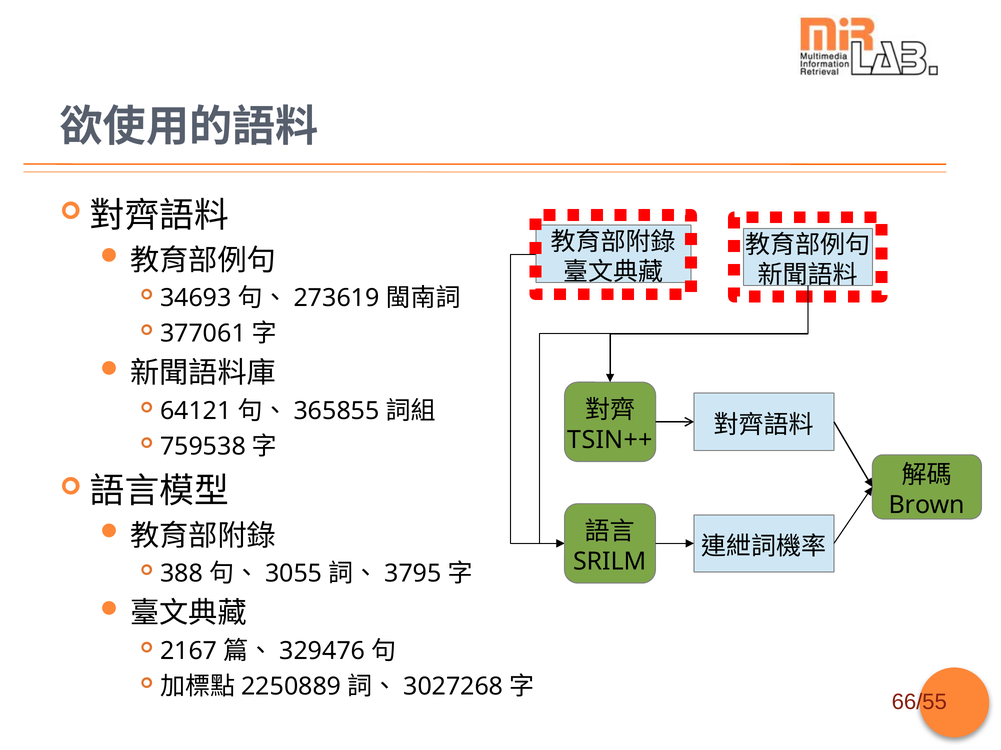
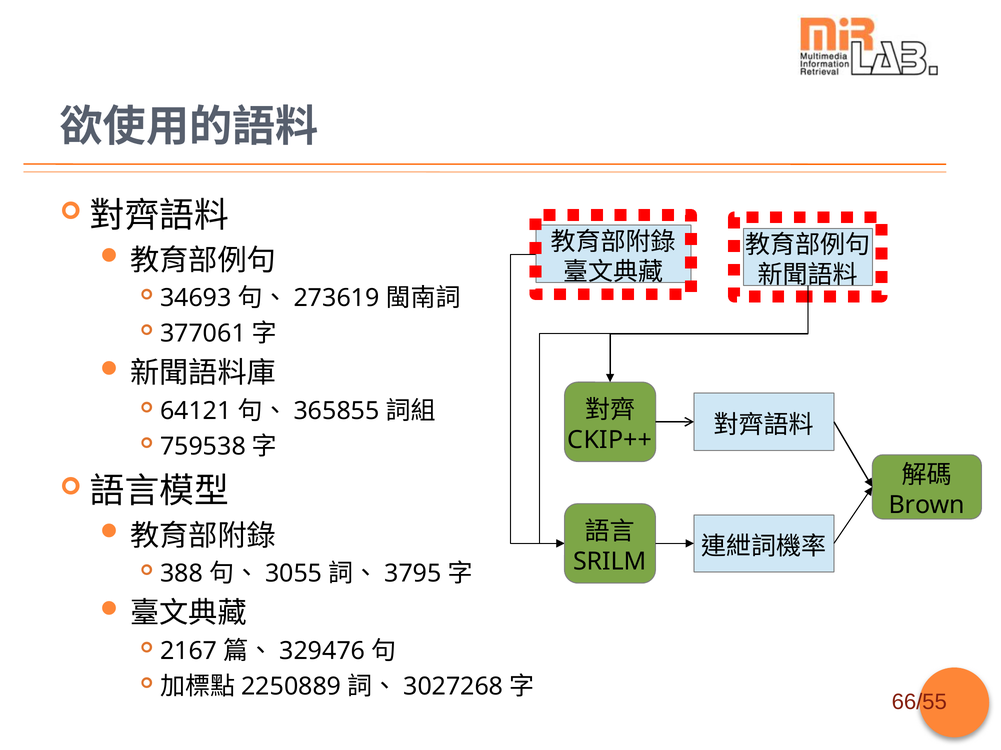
TSIN++: TSIN++ -> CKIP++
